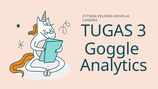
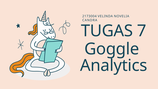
3: 3 -> 7
